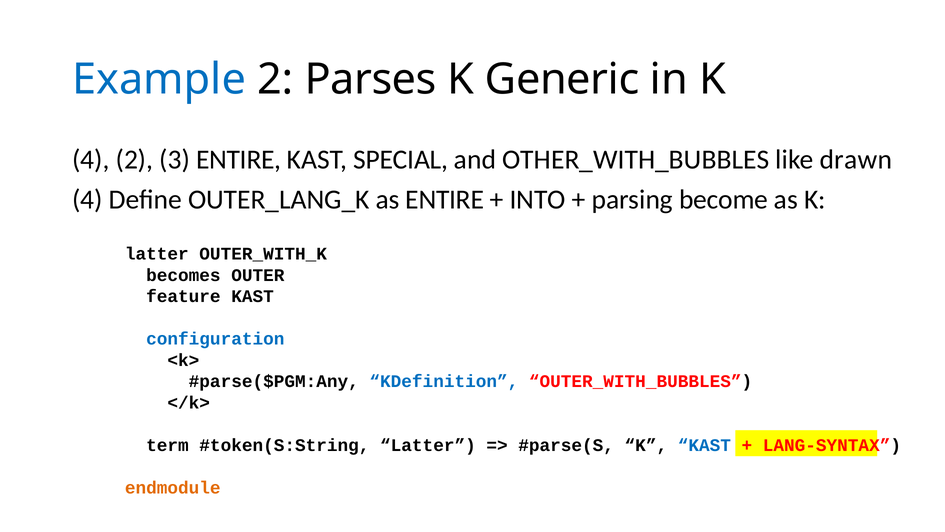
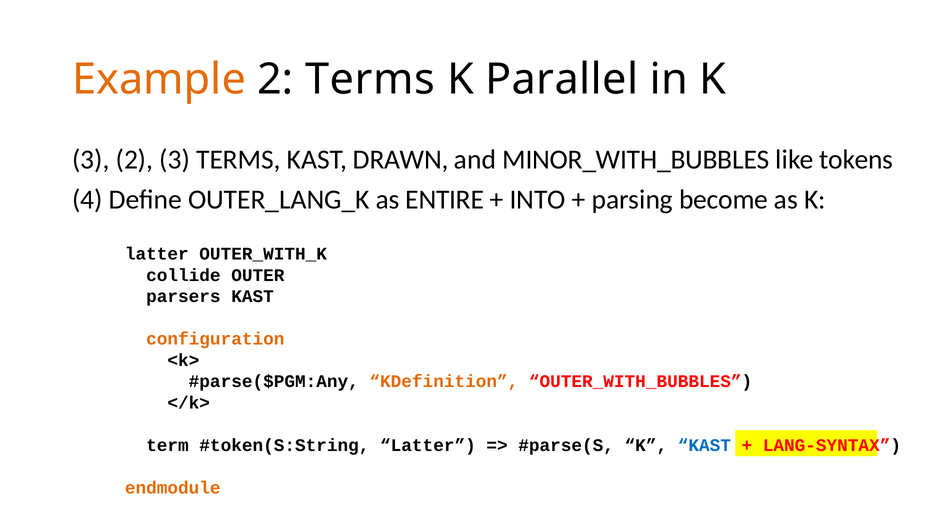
Example colour: blue -> orange
2 Parses: Parses -> Terms
Generic: Generic -> Parallel
4 at (91, 160): 4 -> 3
3 ENTIRE: ENTIRE -> TERMS
SPECIAL: SPECIAL -> DRAWN
OTHER_WITH_BUBBLES: OTHER_WITH_BUBBLES -> MINOR_WITH_BUBBLES
drawn: drawn -> tokens
becomes: becomes -> collide
feature: feature -> parsers
configuration colour: blue -> orange
KDefinition colour: blue -> orange
